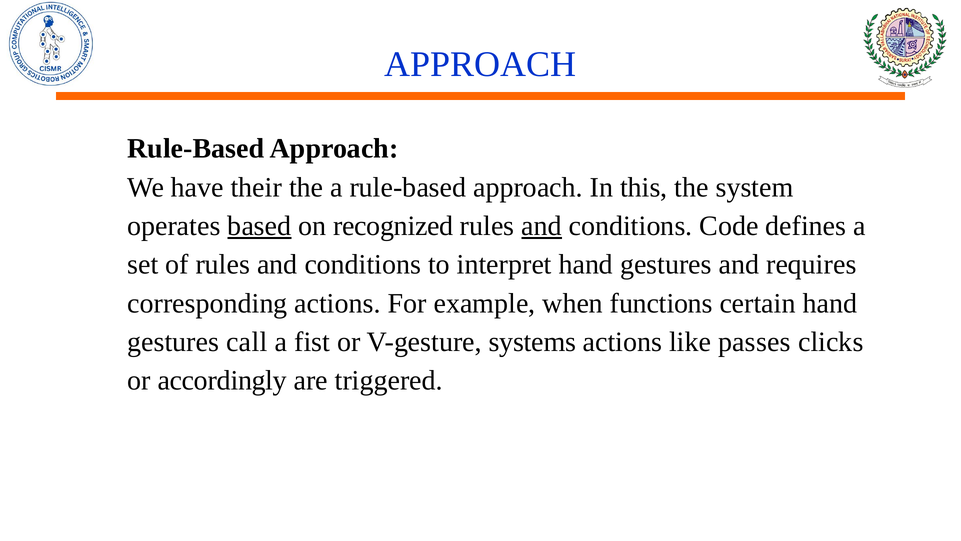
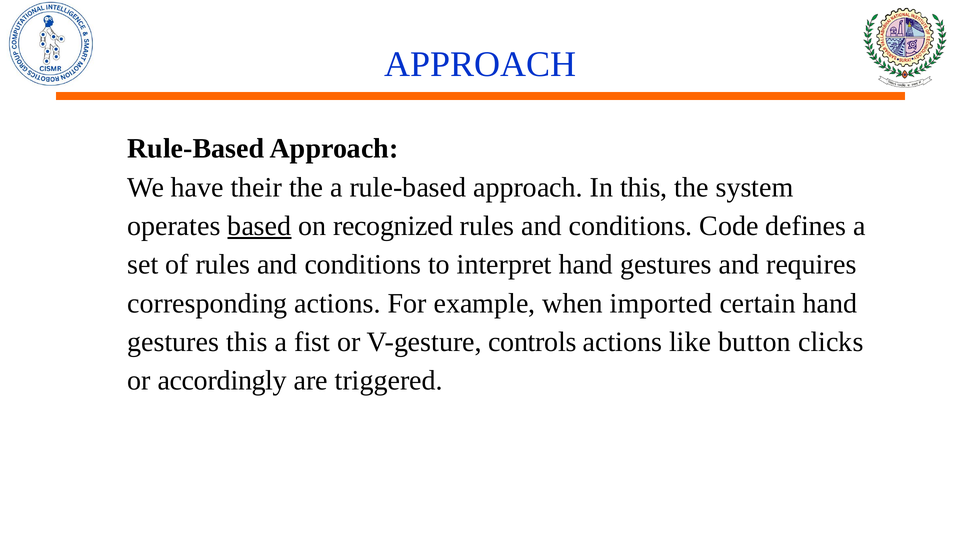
and at (542, 226) underline: present -> none
functions: functions -> imported
gestures call: call -> this
systems: systems -> controls
passes: passes -> button
